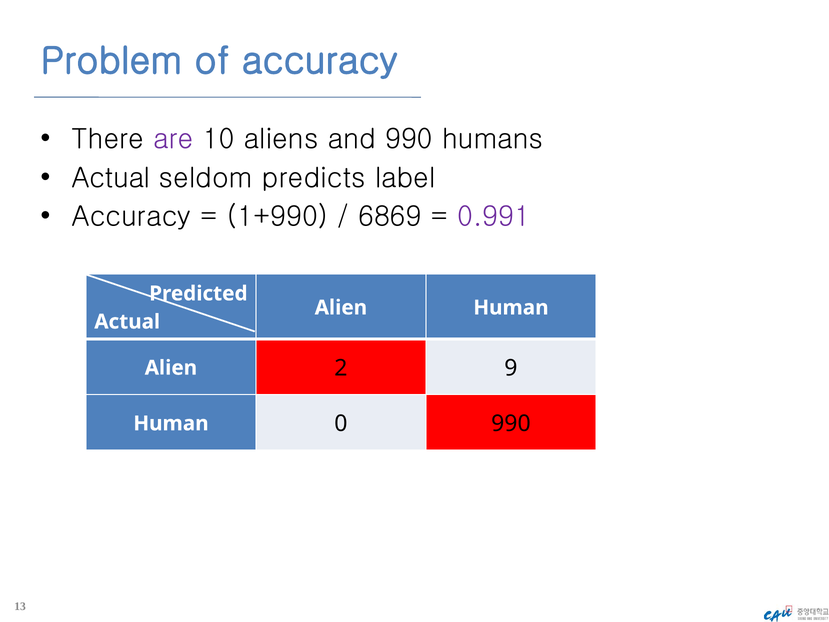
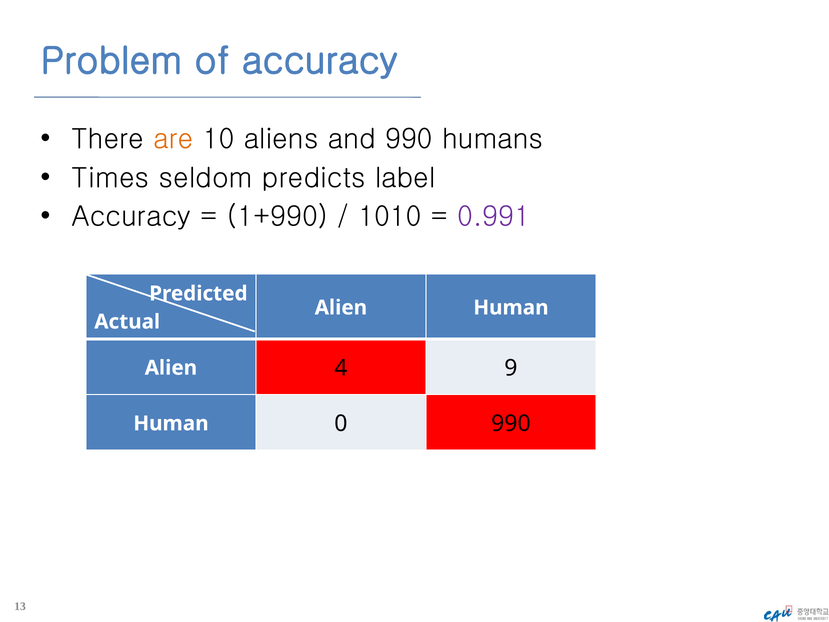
are colour: purple -> orange
Actual at (111, 178): Actual -> Times
6869: 6869 -> 1010
2: 2 -> 4
